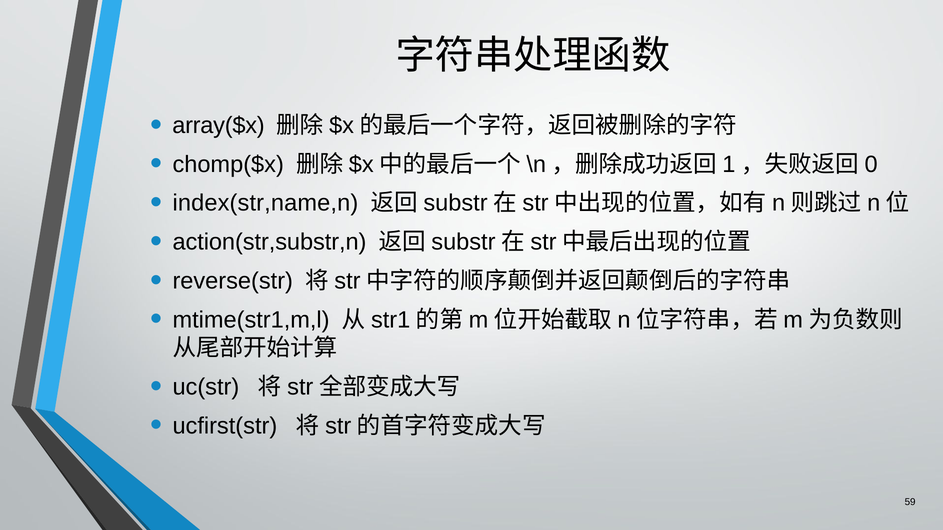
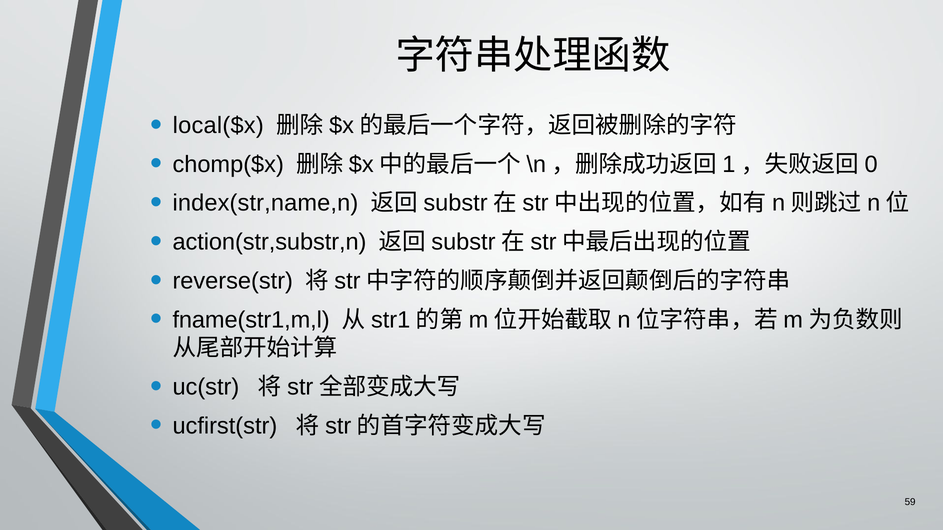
array($x: array($x -> local($x
mtime(str1,m,l: mtime(str1,m,l -> fname(str1,m,l
